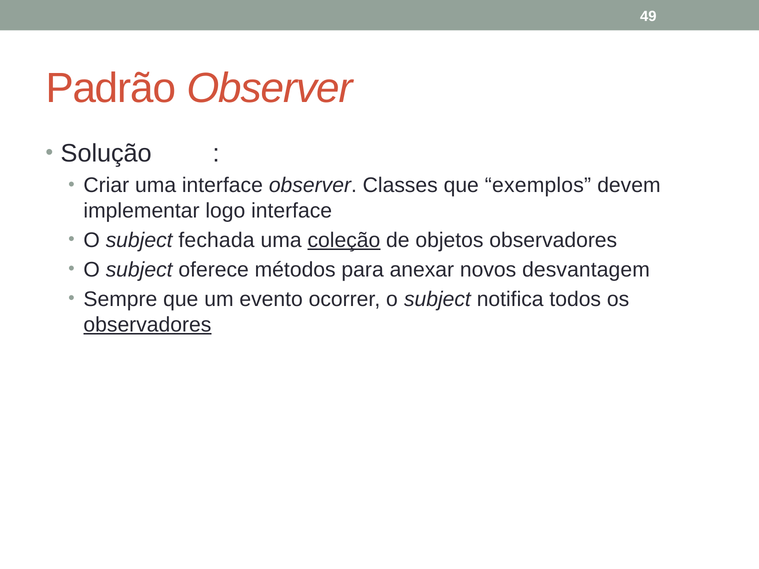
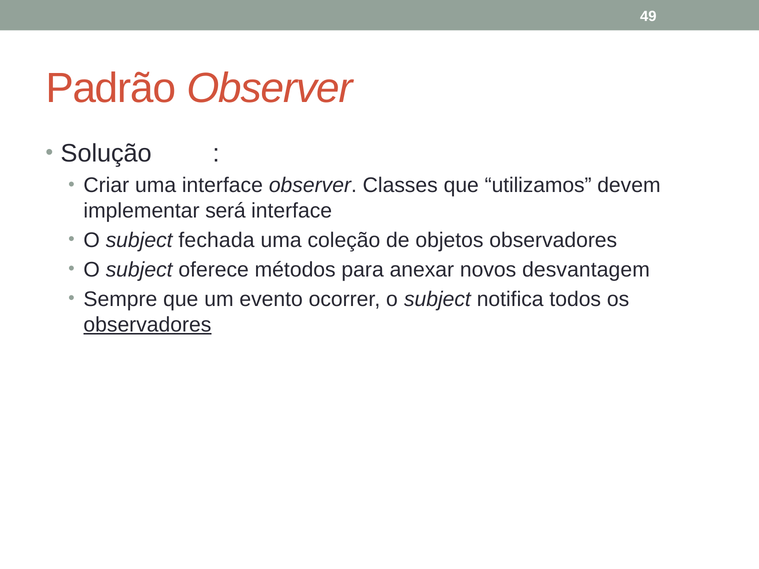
exemplos: exemplos -> utilizamos
logo: logo -> será
coleção underline: present -> none
